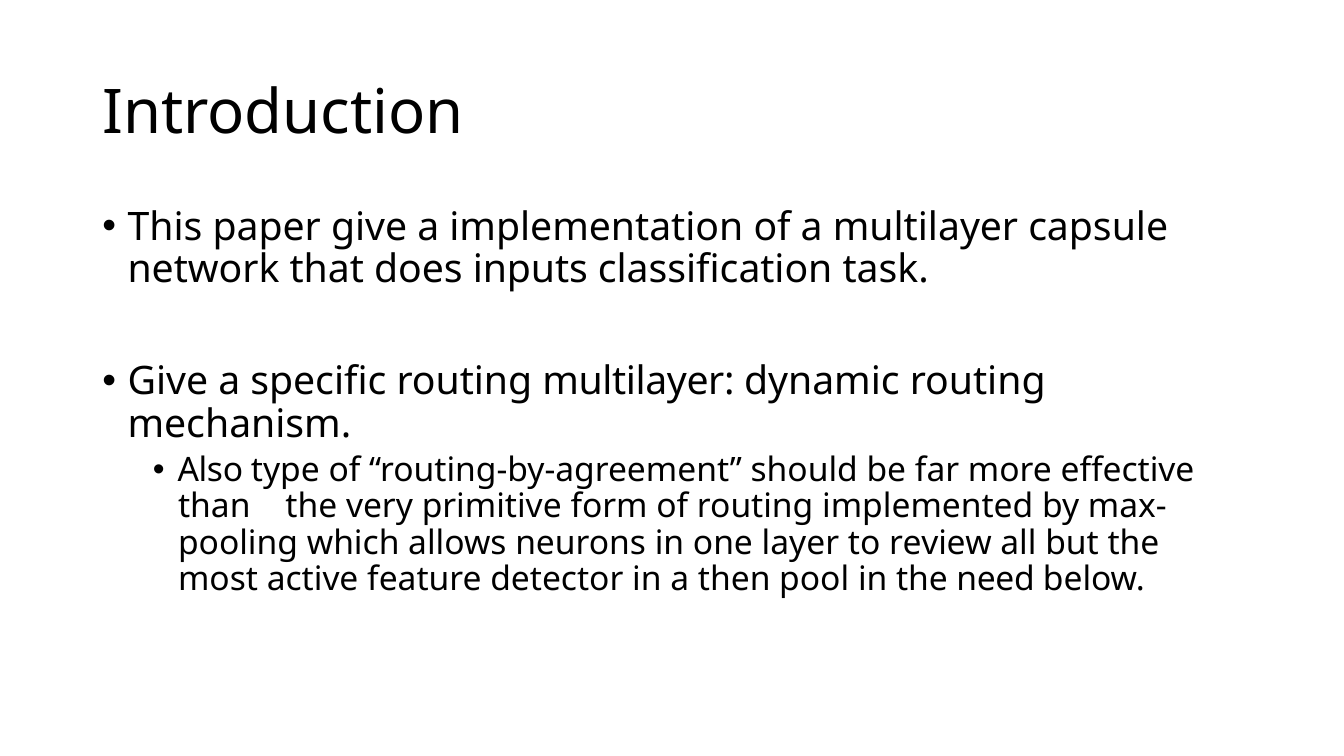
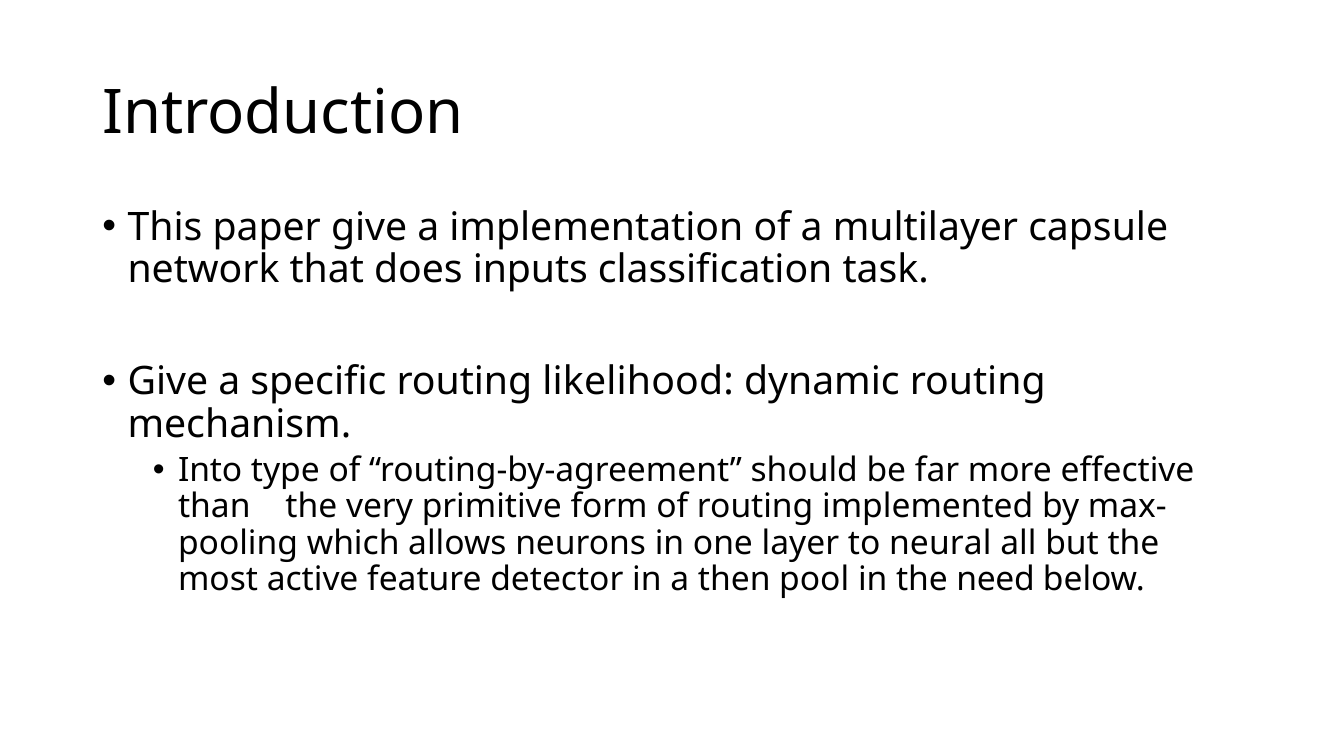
routing multilayer: multilayer -> likelihood
Also: Also -> Into
review: review -> neural
